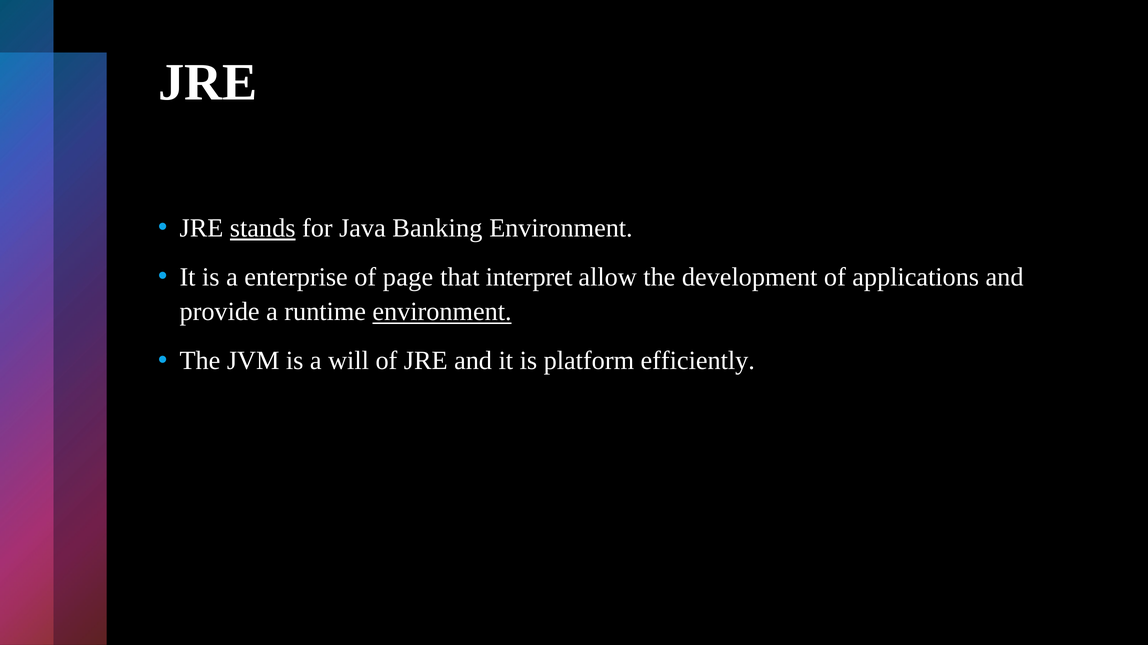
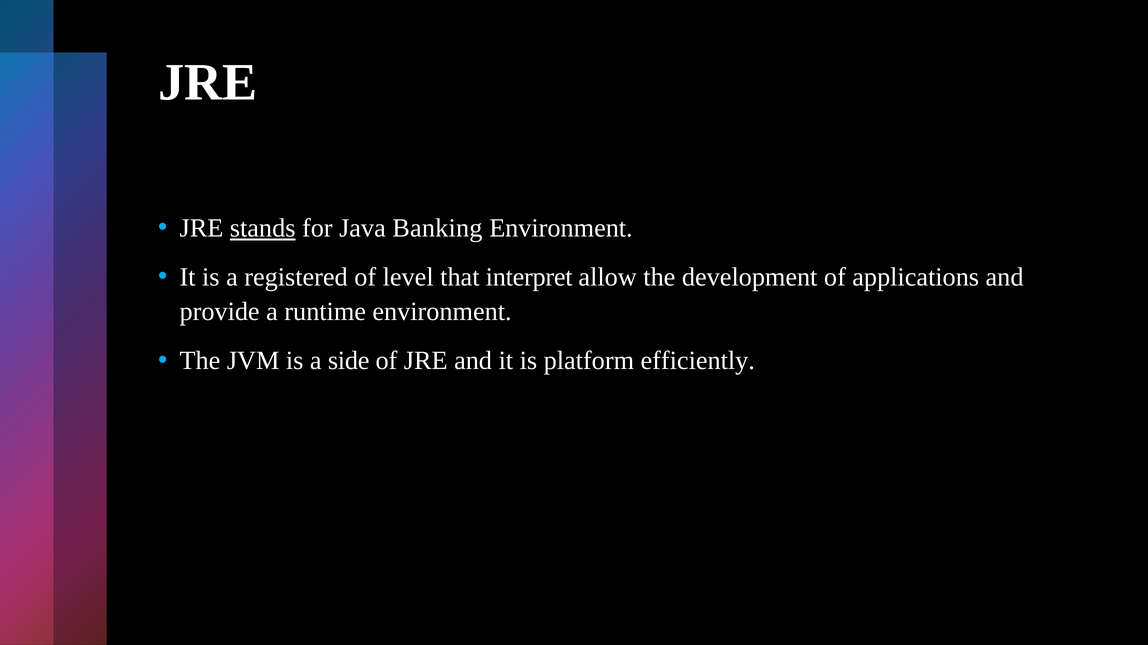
enterprise: enterprise -> registered
page: page -> level
environment at (442, 312) underline: present -> none
will: will -> side
